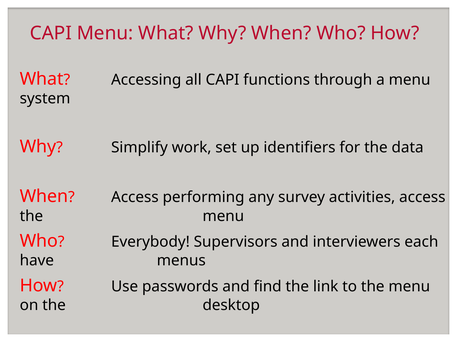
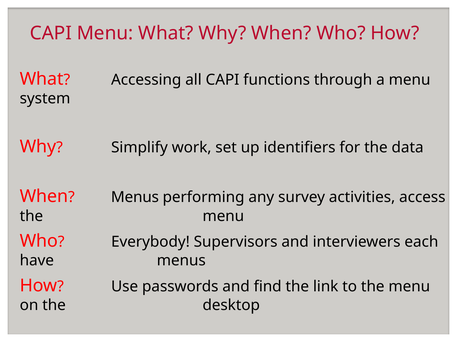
Access at (135, 198): Access -> Menus
